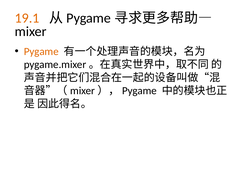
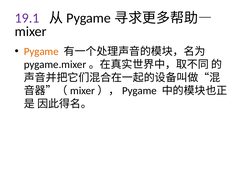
19.1 colour: orange -> purple
